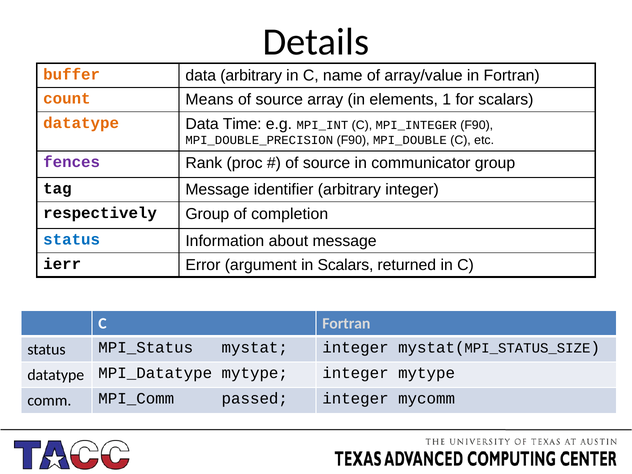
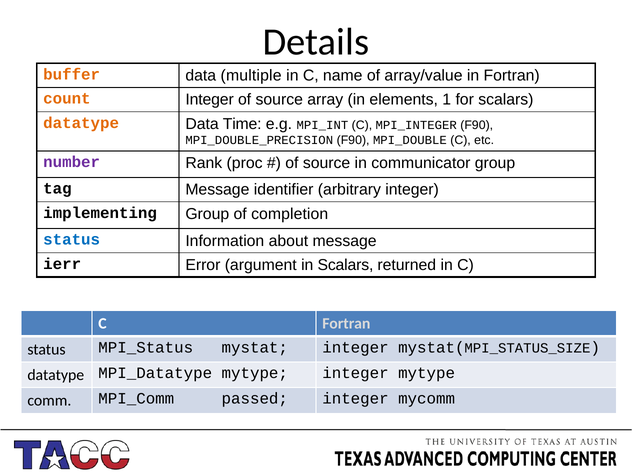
data arbitrary: arbitrary -> multiple
count Means: Means -> Integer
fences: fences -> number
respectively: respectively -> implementing
